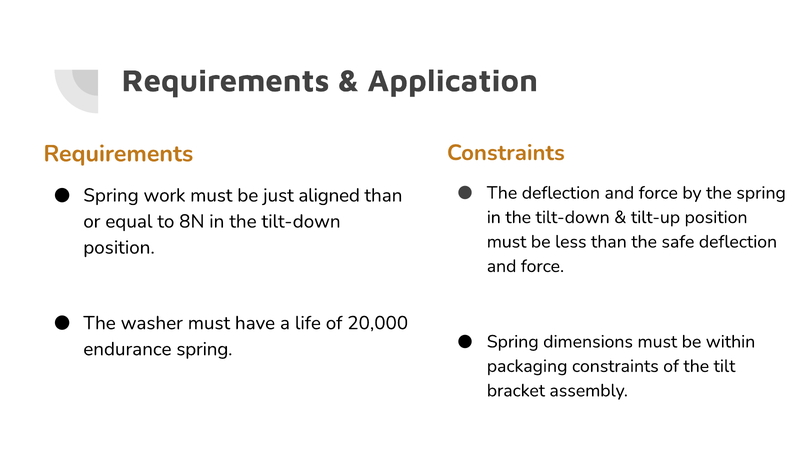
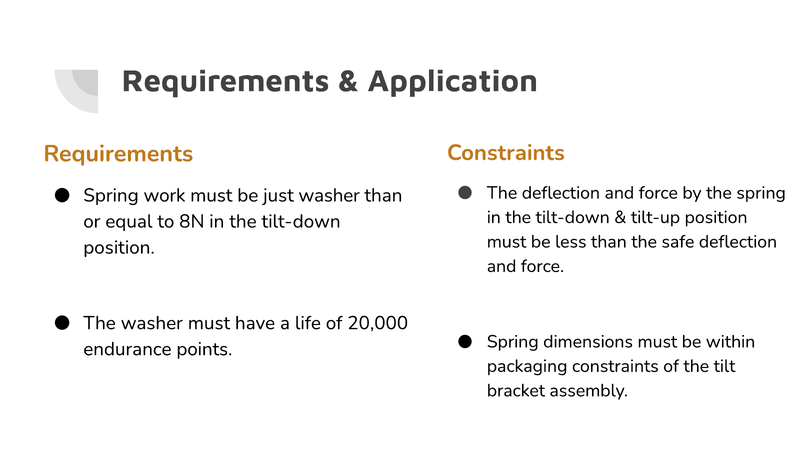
just aligned: aligned -> washer
endurance spring: spring -> points
